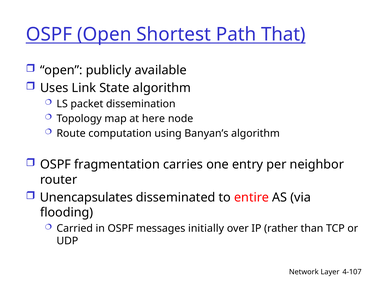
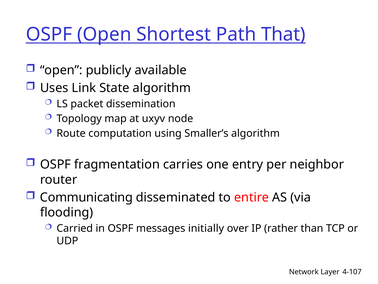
here: here -> uxyv
Banyan’s: Banyan’s -> Smaller’s
Unencapsulates: Unencapsulates -> Communicating
